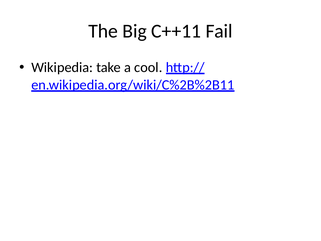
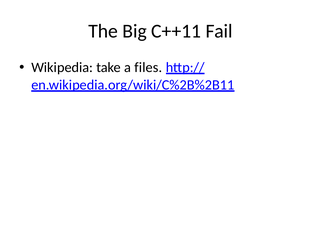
cool: cool -> files
